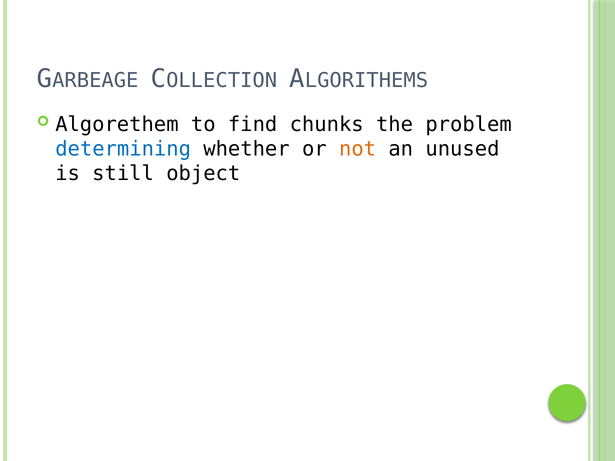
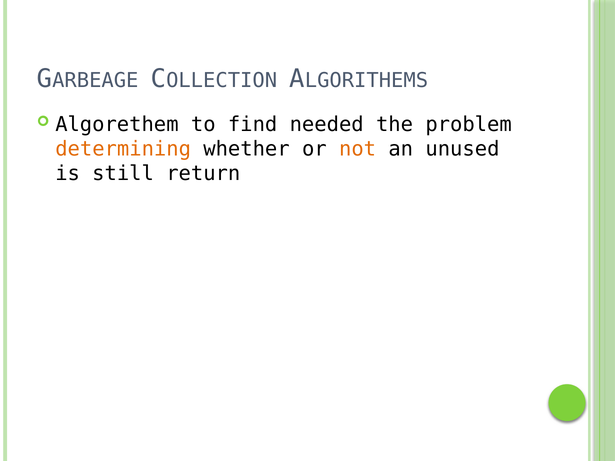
chunks: chunks -> needed
determining colour: blue -> orange
object: object -> return
